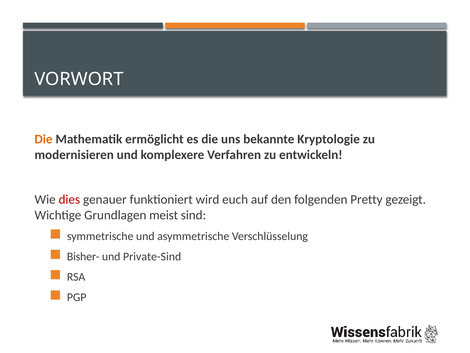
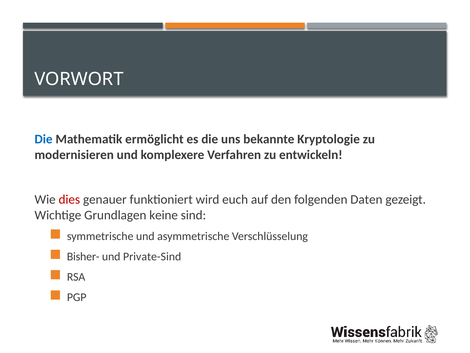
Die at (44, 139) colour: orange -> blue
Pretty: Pretty -> Daten
meist: meist -> keine
